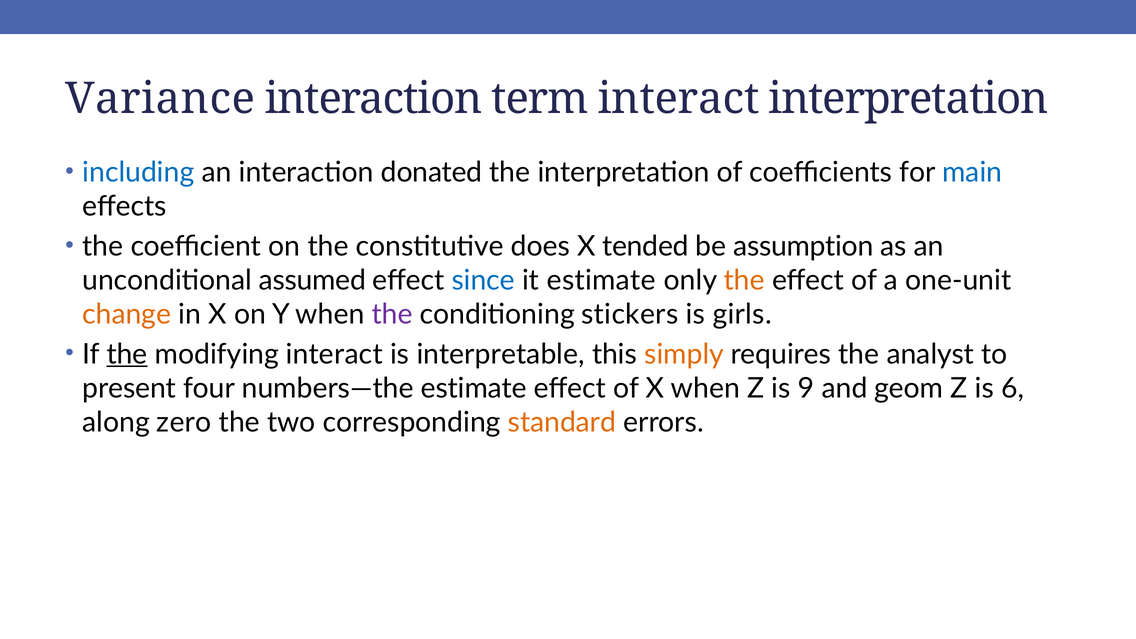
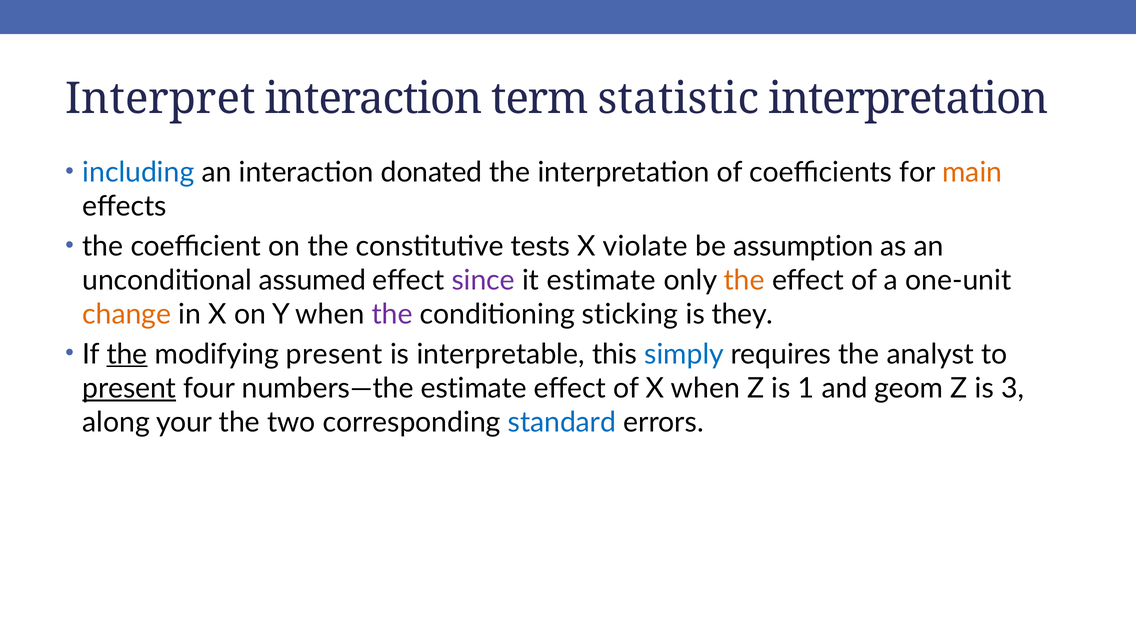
Variance: Variance -> Interpret
term interact: interact -> statistic
main colour: blue -> orange
does: does -> tests
tended: tended -> violate
since colour: blue -> purple
stickers: stickers -> sticking
girls: girls -> they
modifying interact: interact -> present
simply colour: orange -> blue
present at (129, 388) underline: none -> present
9: 9 -> 1
6: 6 -> 3
zero: zero -> your
standard colour: orange -> blue
